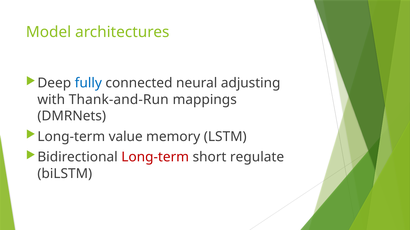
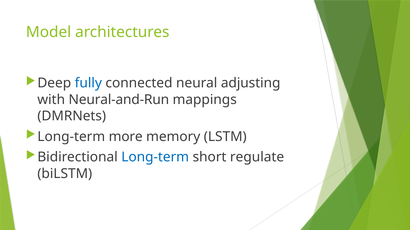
Thank-and-Run: Thank-and-Run -> Neural-and-Run
value: value -> more
Long-term at (155, 158) colour: red -> blue
